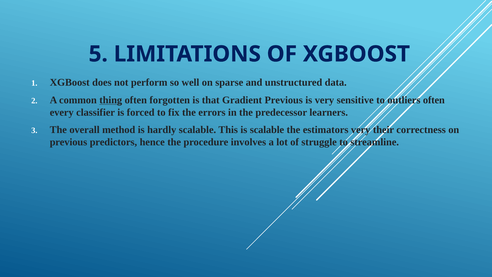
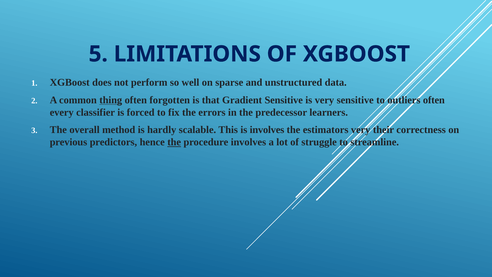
Gradient Previous: Previous -> Sensitive
is scalable: scalable -> involves
the at (174, 142) underline: none -> present
